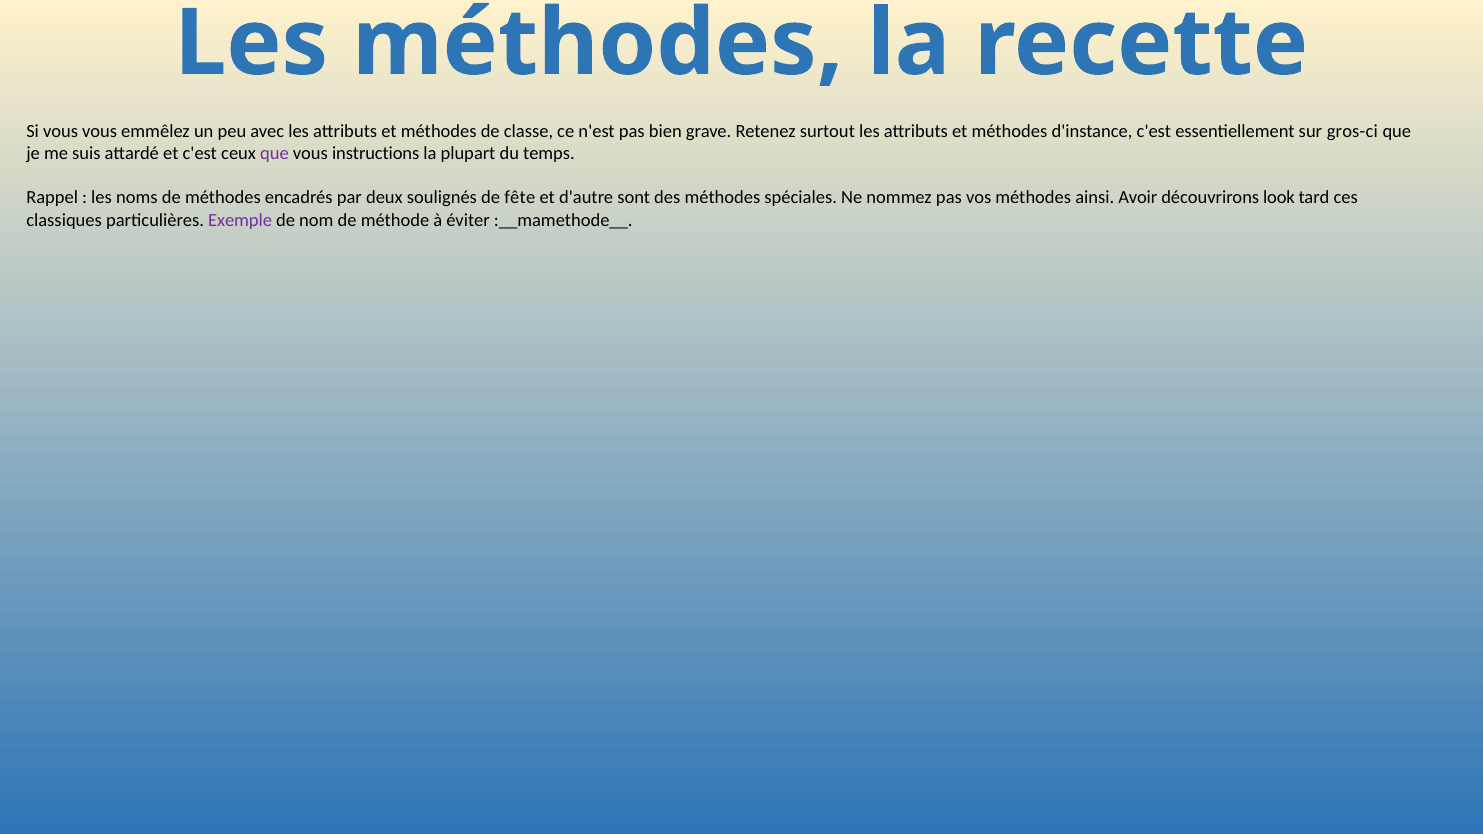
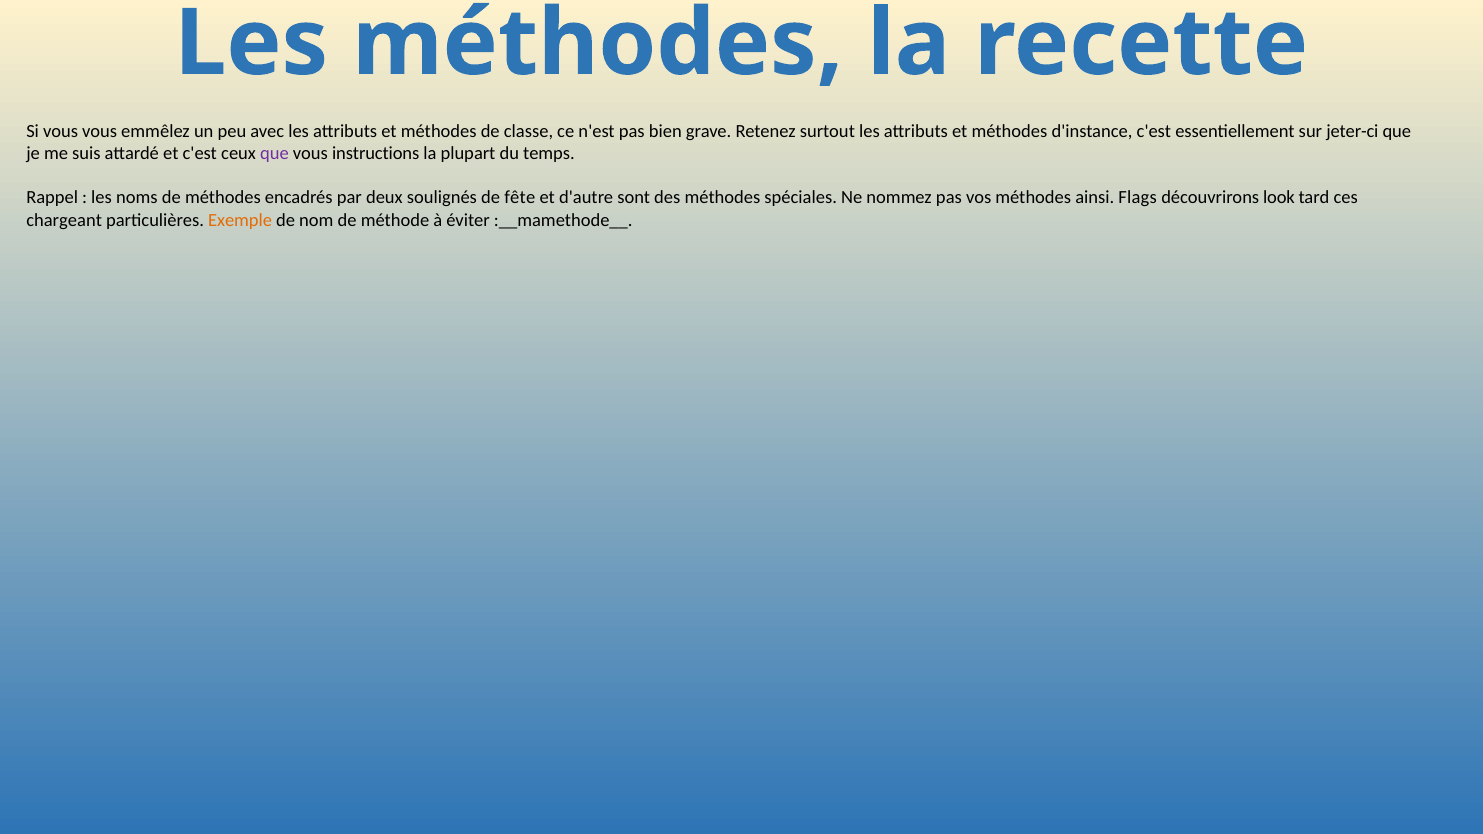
gros-ci: gros-ci -> jeter-ci
Avoir: Avoir -> Flags
classiques: classiques -> chargeant
Exemple colour: purple -> orange
